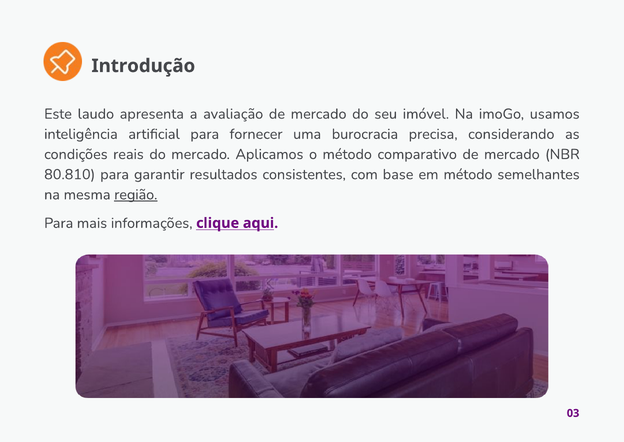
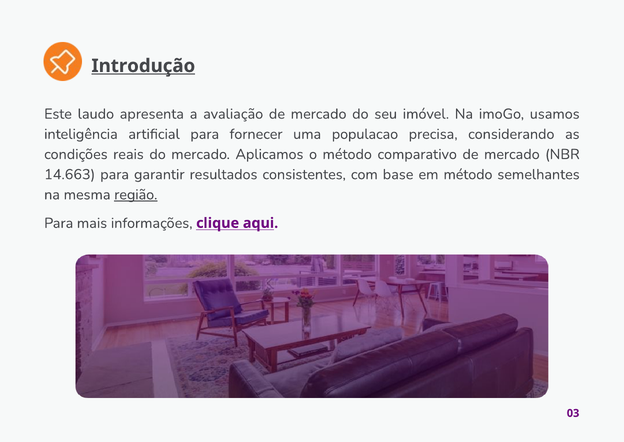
Introdução underline: none -> present
burocracia: burocracia -> populacao
80.810: 80.810 -> 14.663
